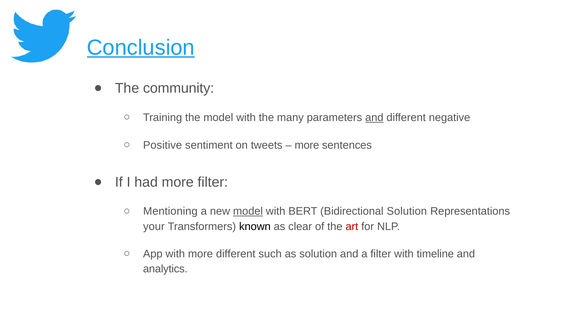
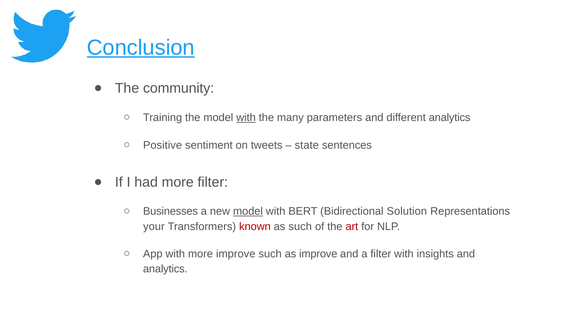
with at (246, 118) underline: none -> present
and at (374, 118) underline: present -> none
different negative: negative -> analytics
more at (307, 145): more -> state
Mentioning: Mentioning -> Businesses
known colour: black -> red
as clear: clear -> such
more different: different -> improve
as solution: solution -> improve
timeline: timeline -> insights
